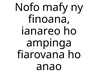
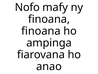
ianareo at (41, 31): ianareo -> finoana
